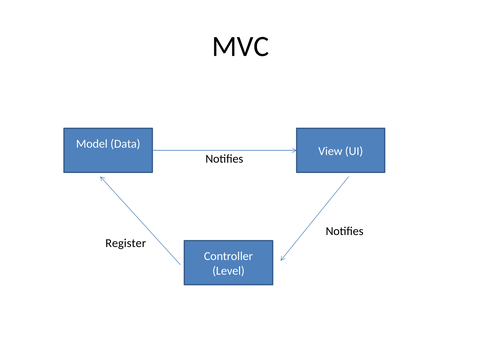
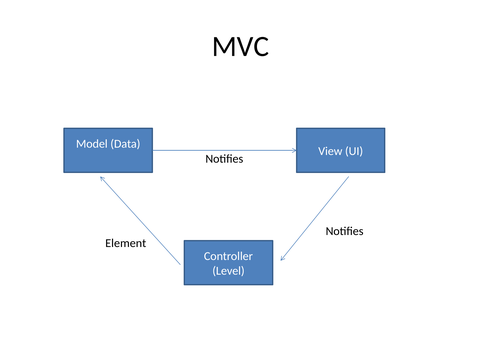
Register: Register -> Element
